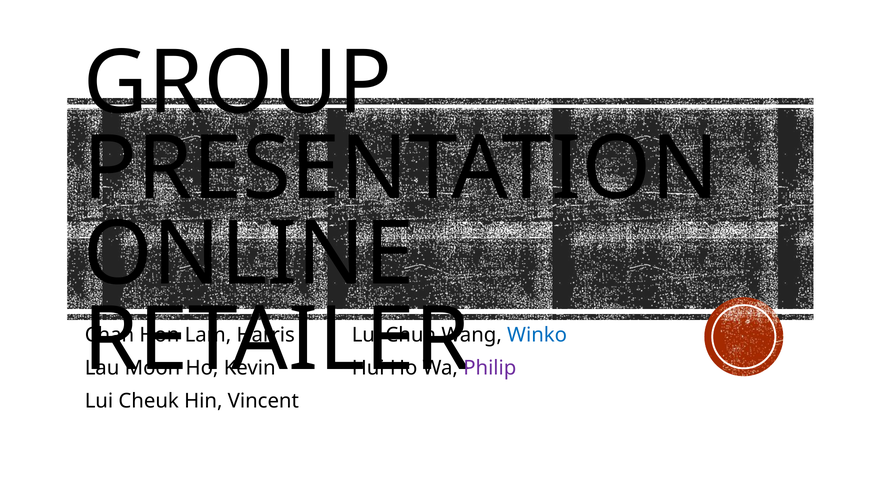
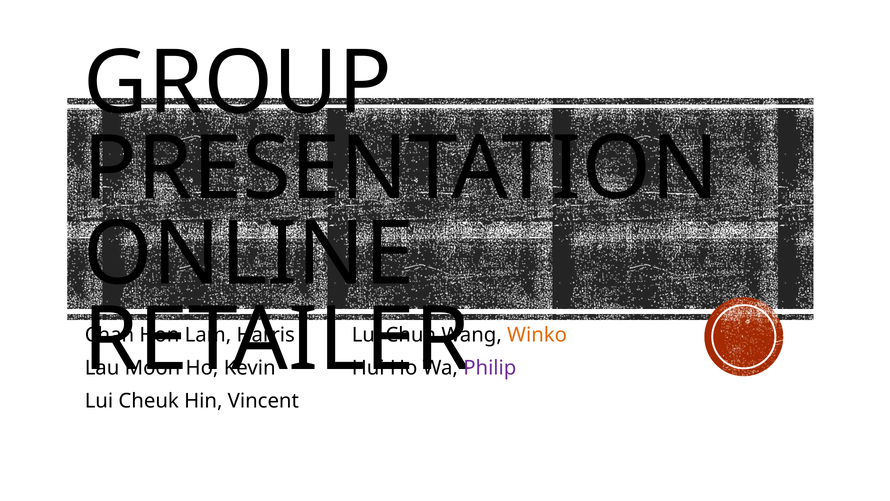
Winko colour: blue -> orange
